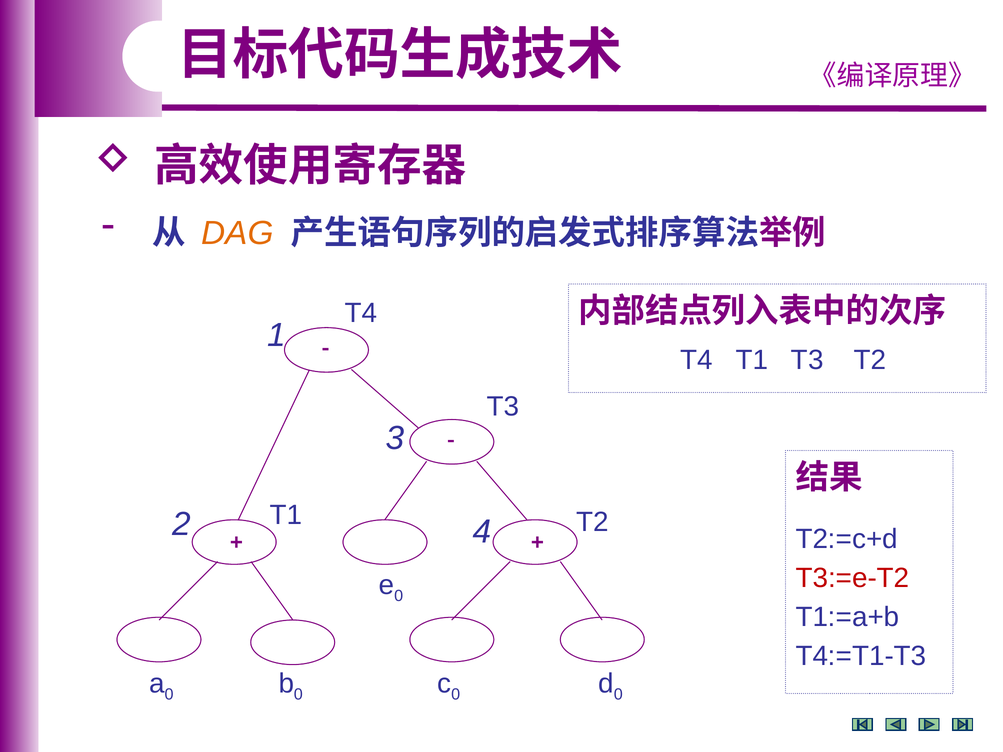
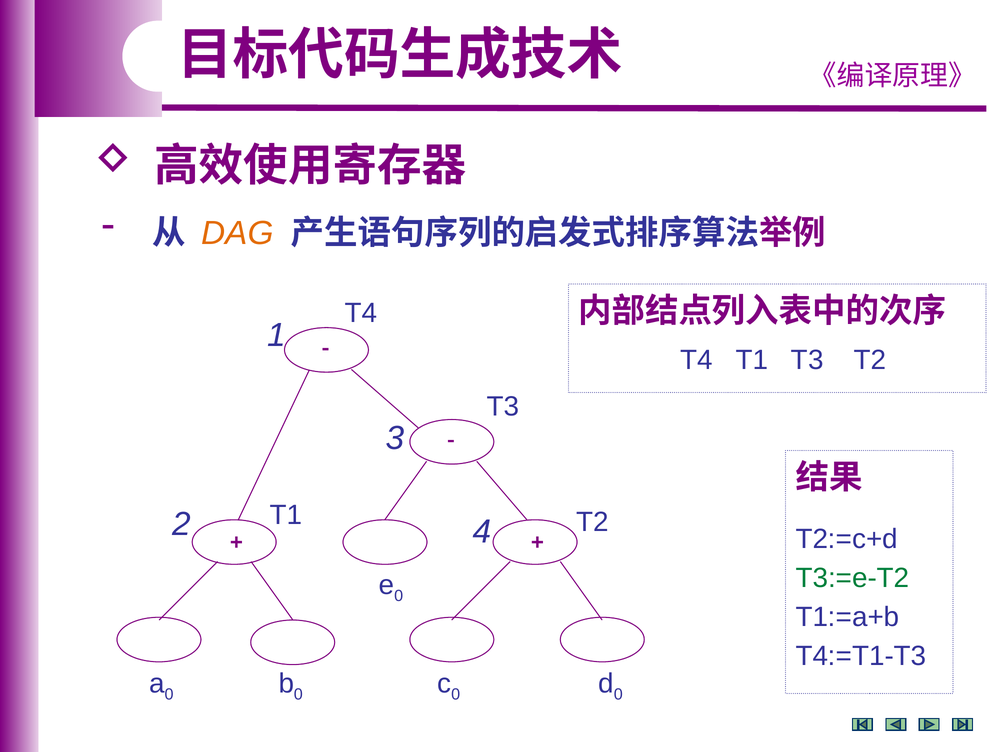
T3:=e-T2 colour: red -> green
